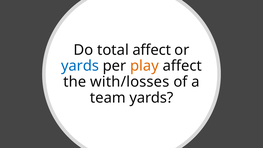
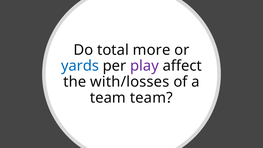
total affect: affect -> more
play colour: orange -> purple
team yards: yards -> team
